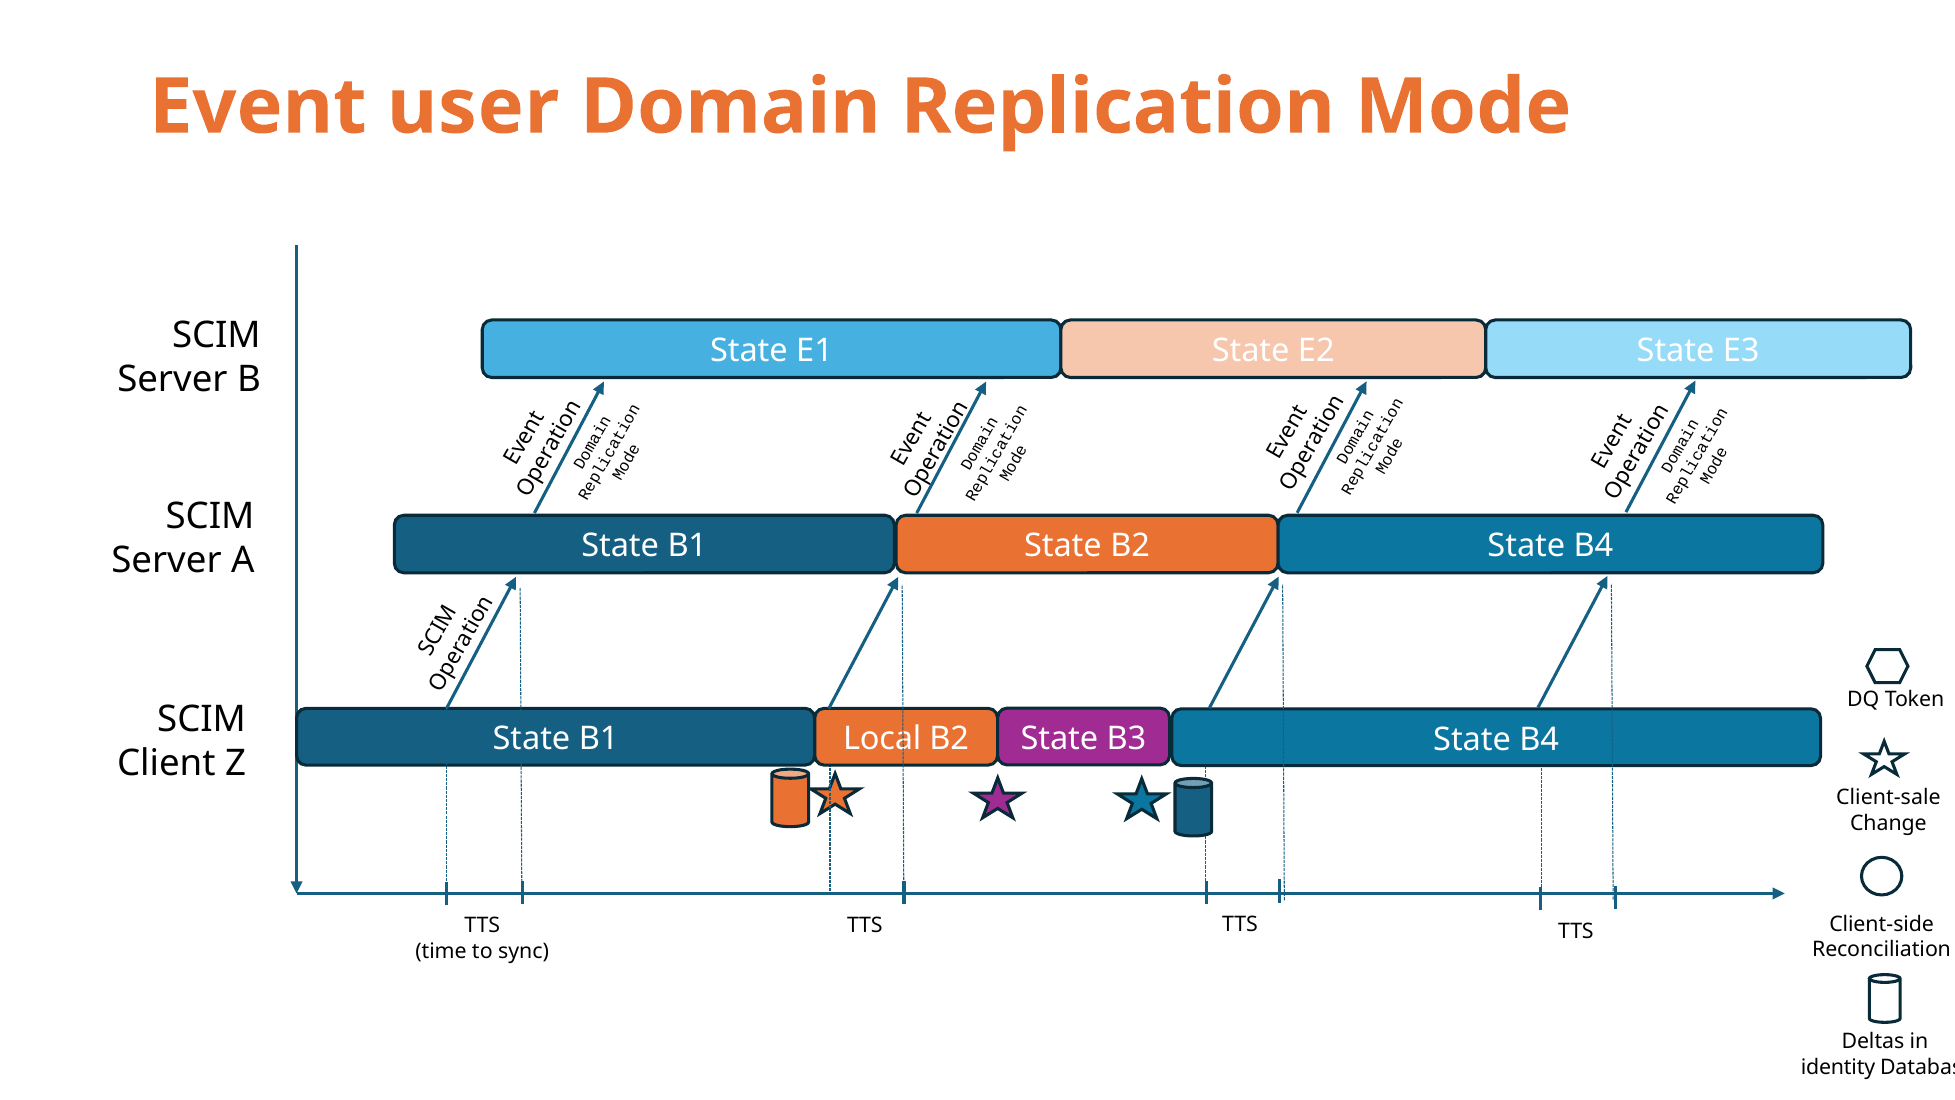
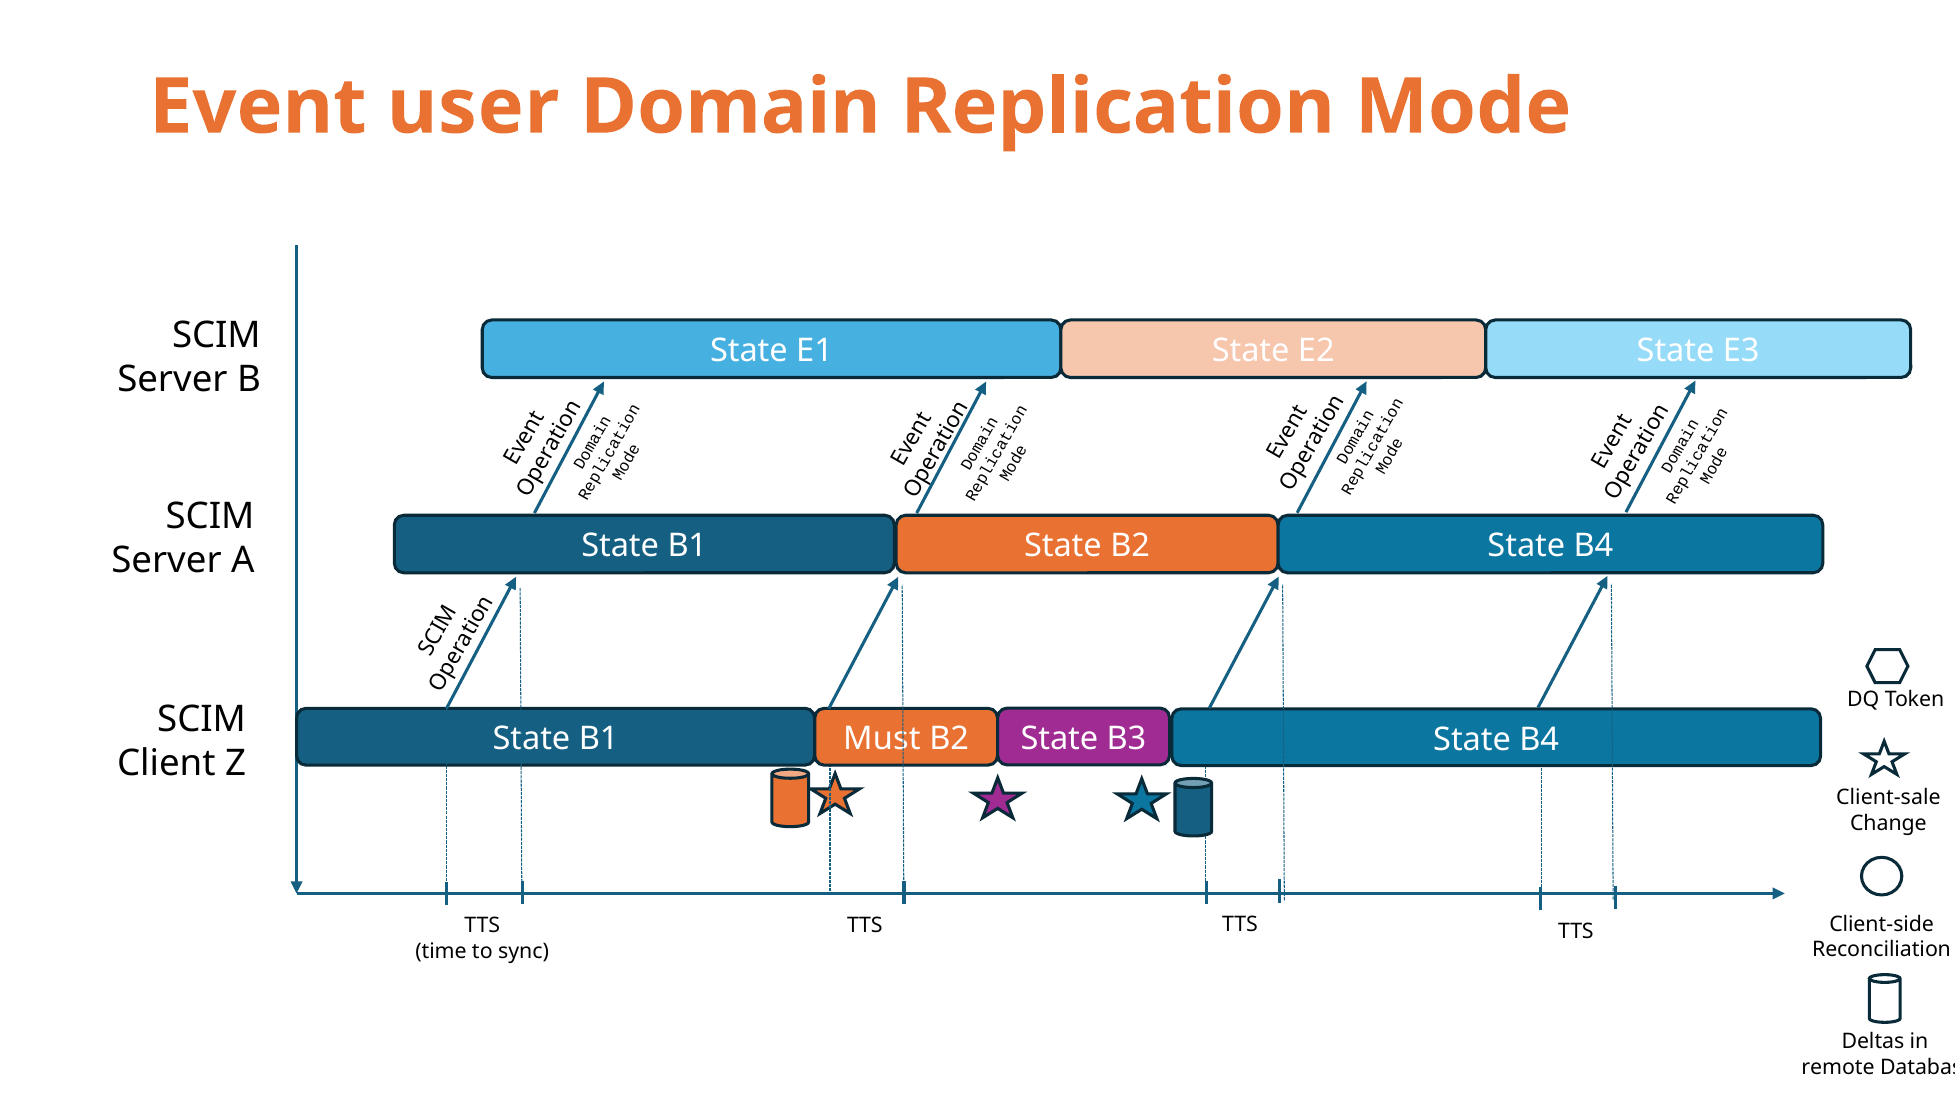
Local: Local -> Must
identity: identity -> remote
